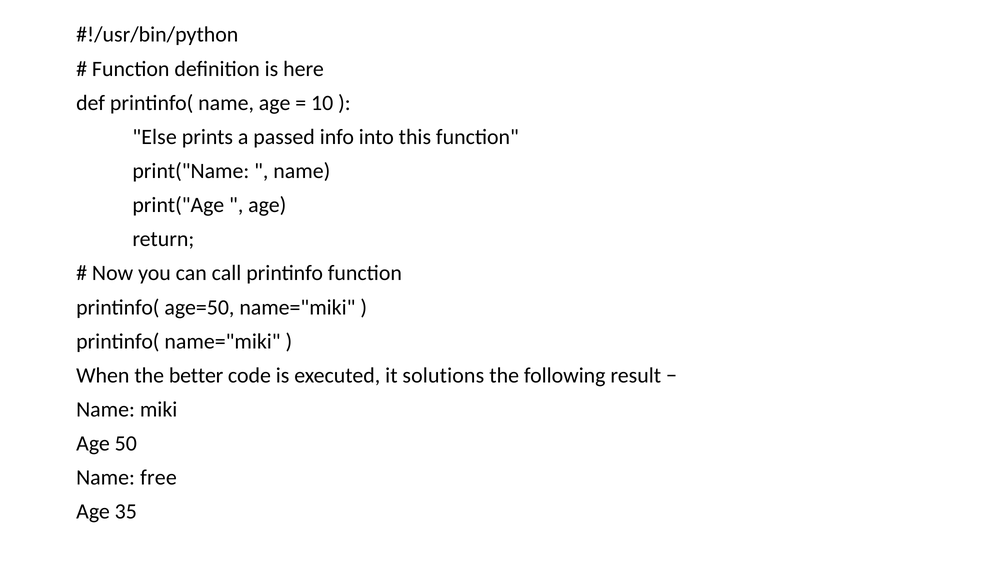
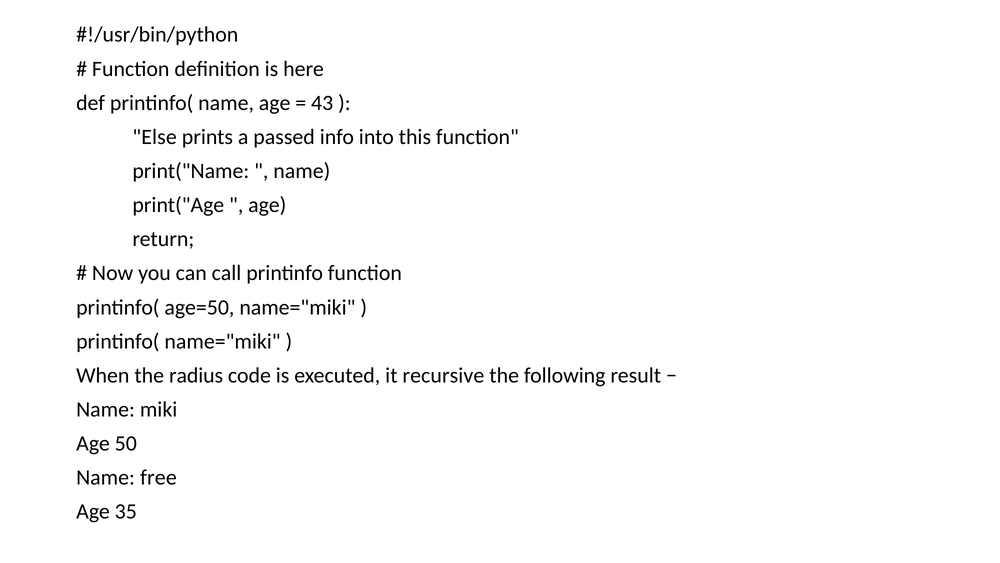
10: 10 -> 43
better: better -> radius
solutions: solutions -> recursive
